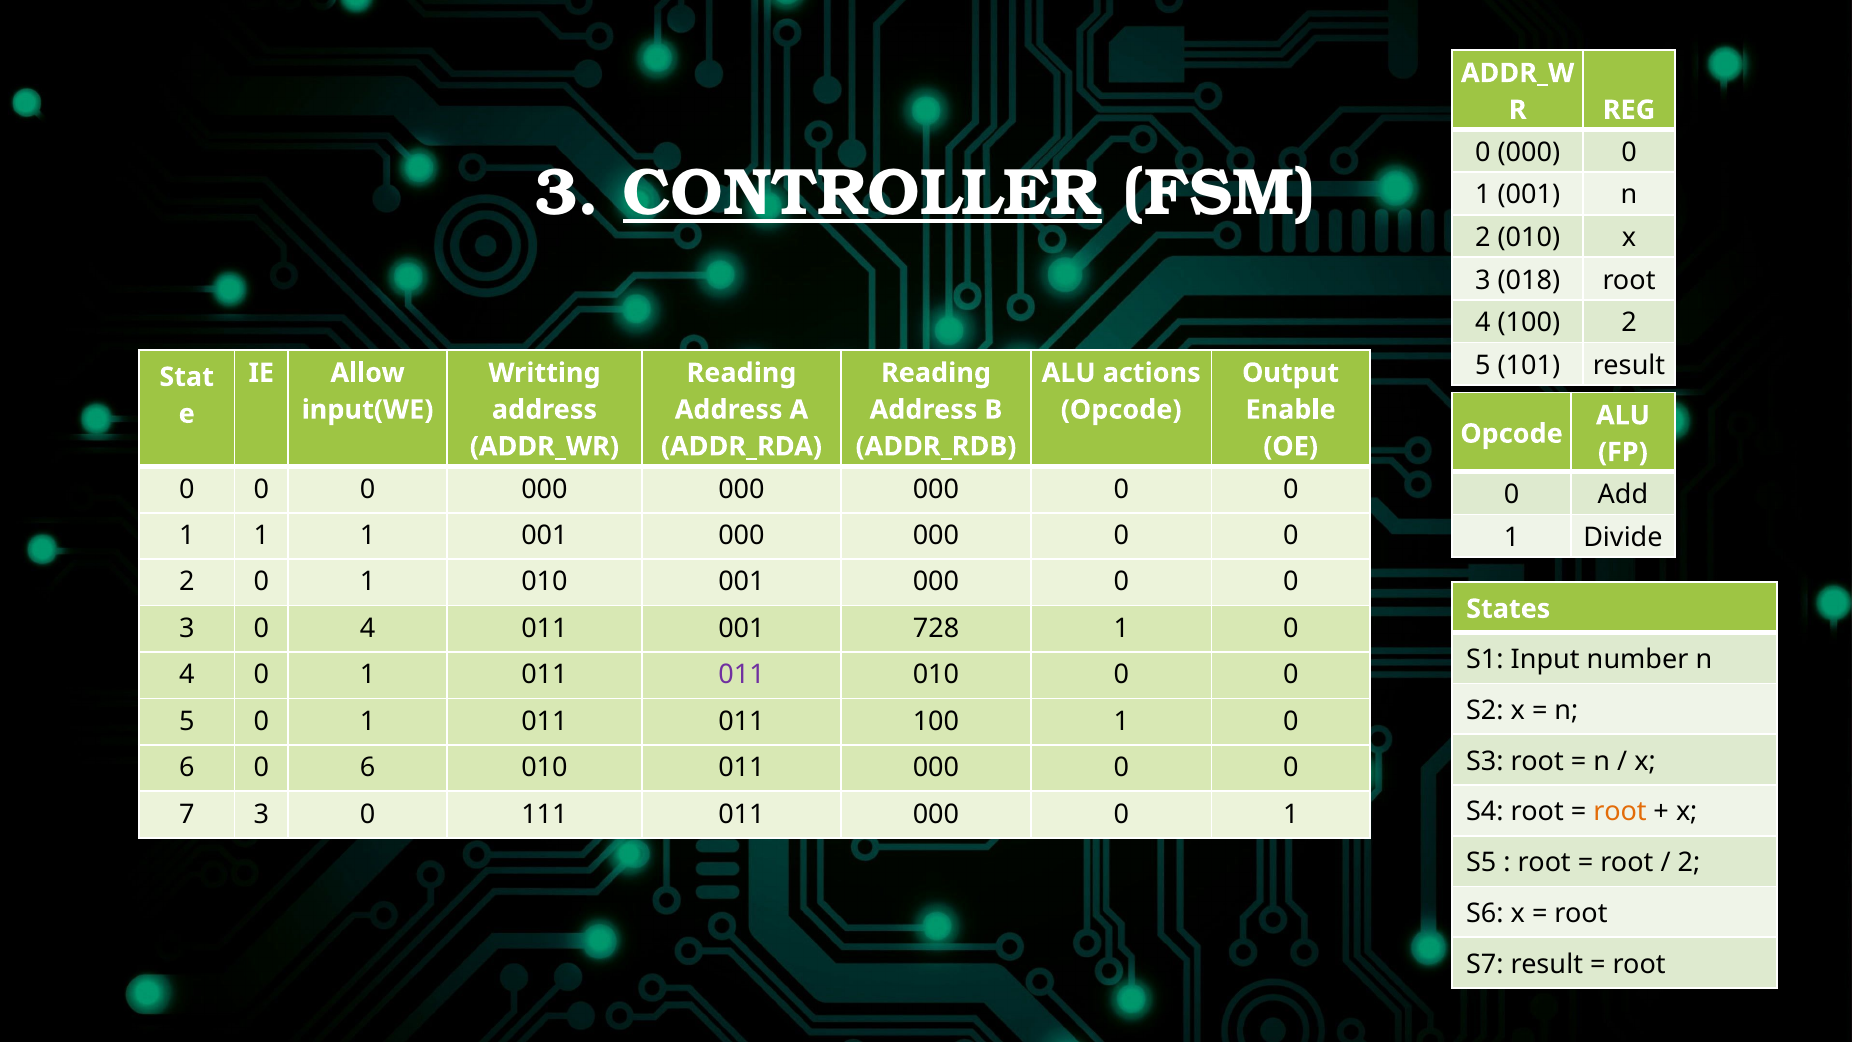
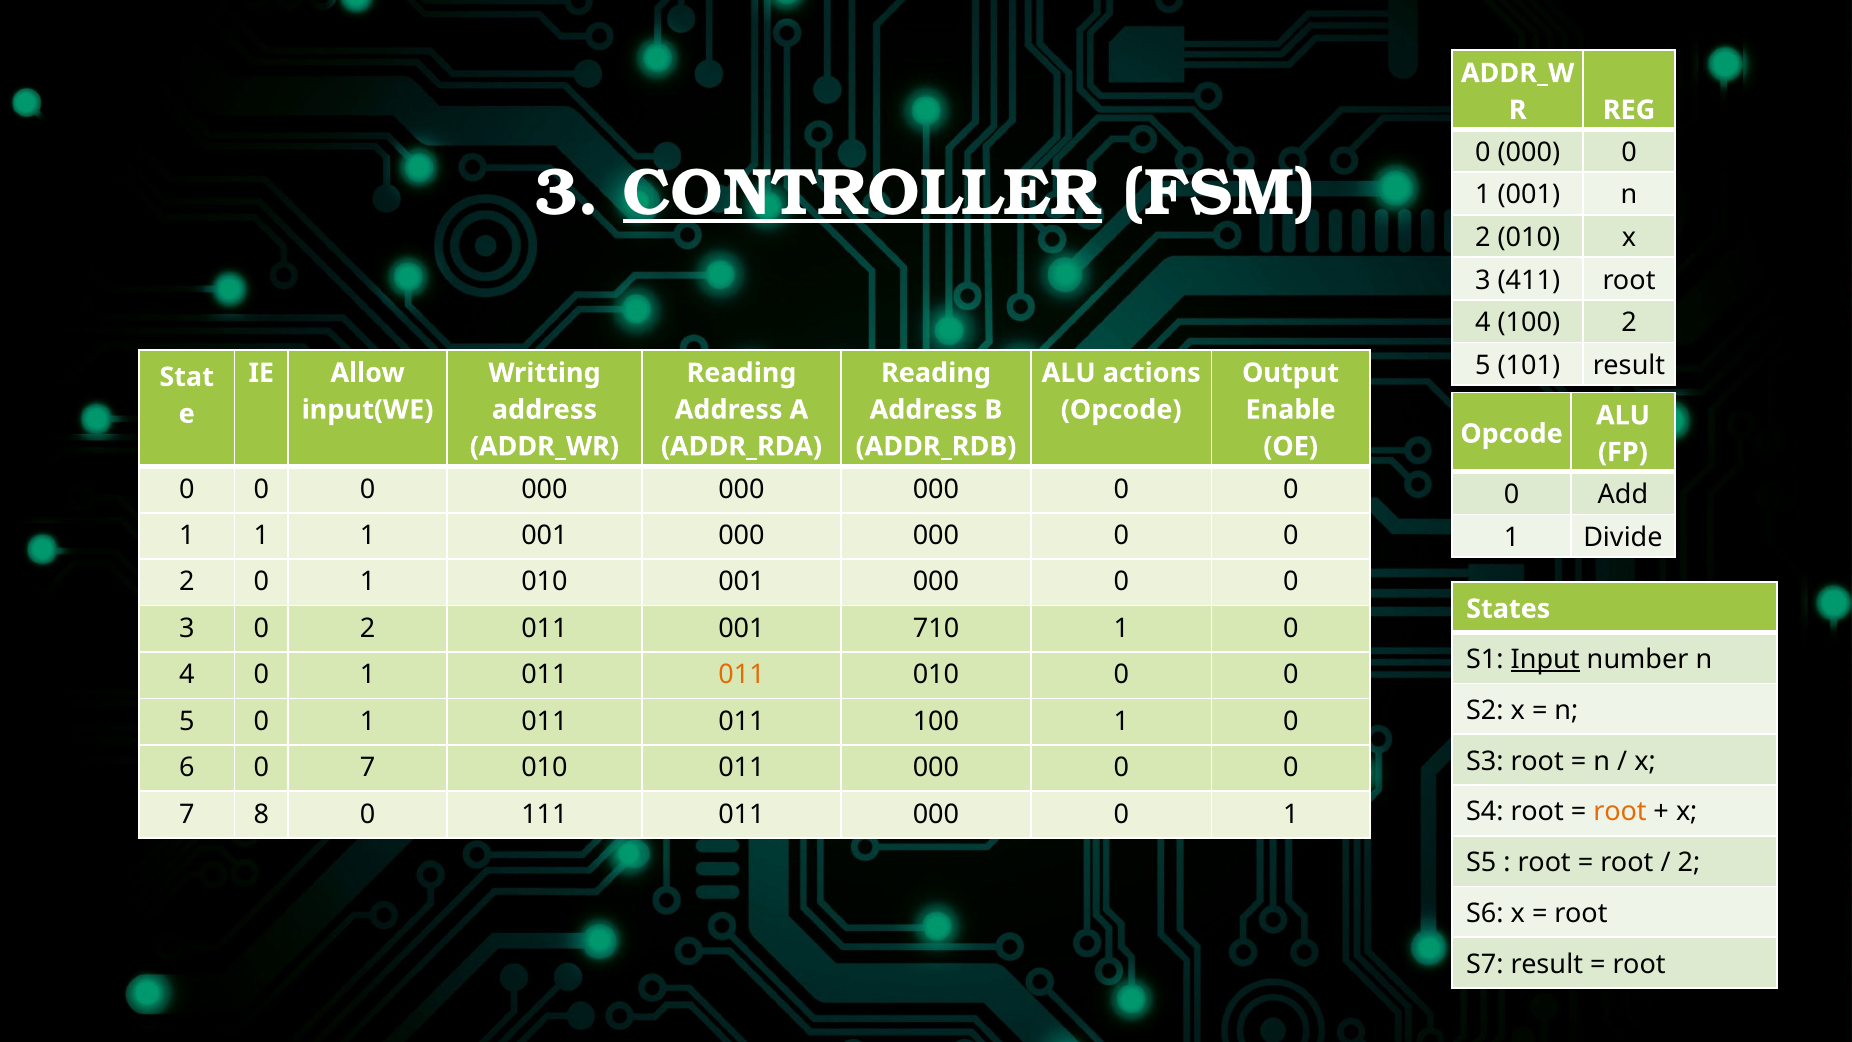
018: 018 -> 411
3 0 4: 4 -> 2
728: 728 -> 710
Input underline: none -> present
011 at (742, 675) colour: purple -> orange
6 0 6: 6 -> 7
7 3: 3 -> 8
